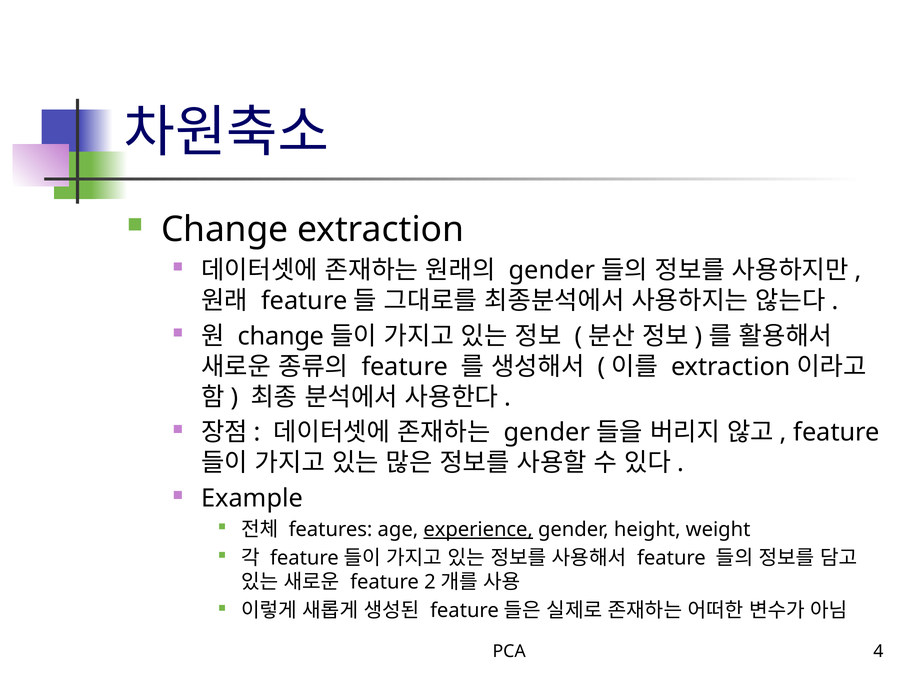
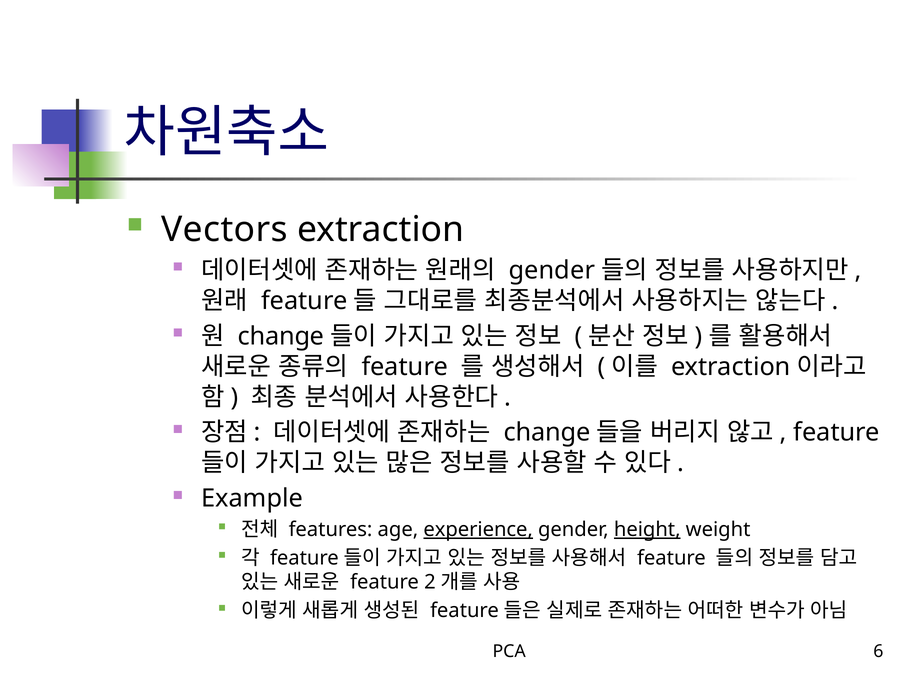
Change at (225, 230): Change -> Vectors
gender at (547, 433): gender -> change
height underline: none -> present
4: 4 -> 6
